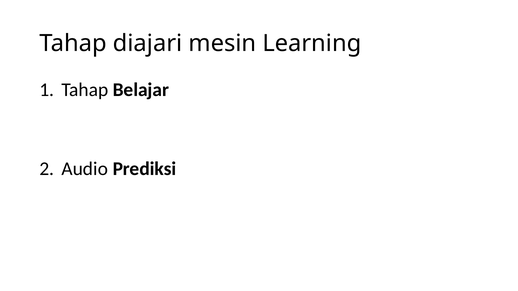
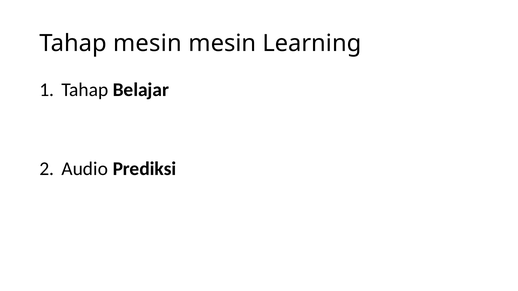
Tahap diajari: diajari -> mesin
